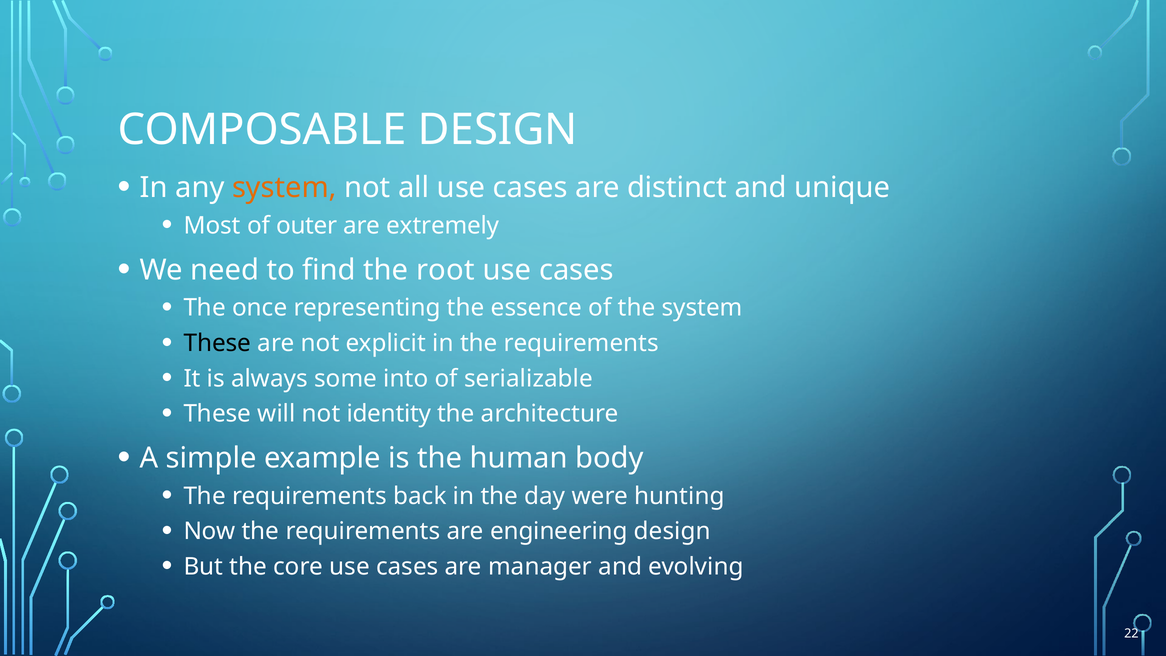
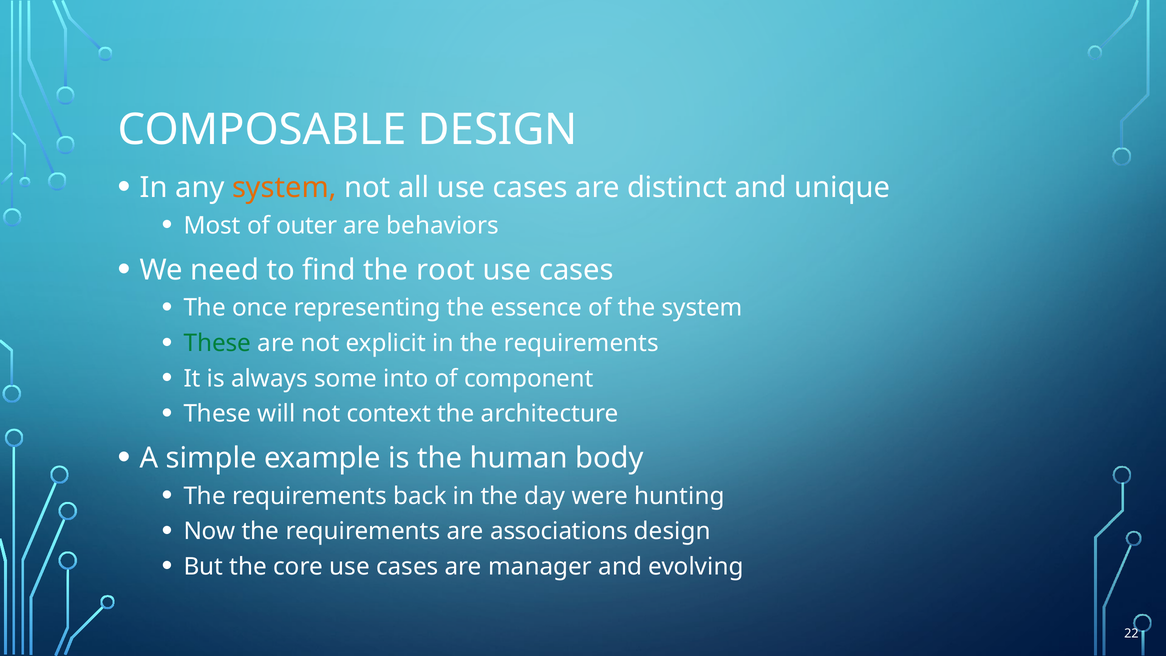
extremely: extremely -> behaviors
These at (217, 343) colour: black -> green
serializable: serializable -> component
identity: identity -> context
engineering: engineering -> associations
